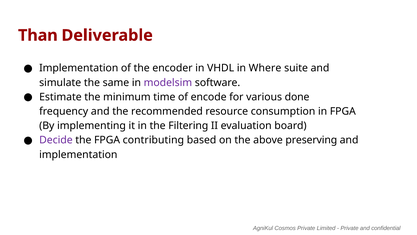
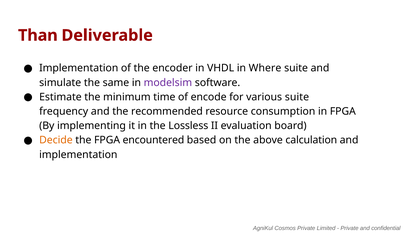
various done: done -> suite
Filtering: Filtering -> Lossless
Decide colour: purple -> orange
contributing: contributing -> encountered
preserving: preserving -> calculation
